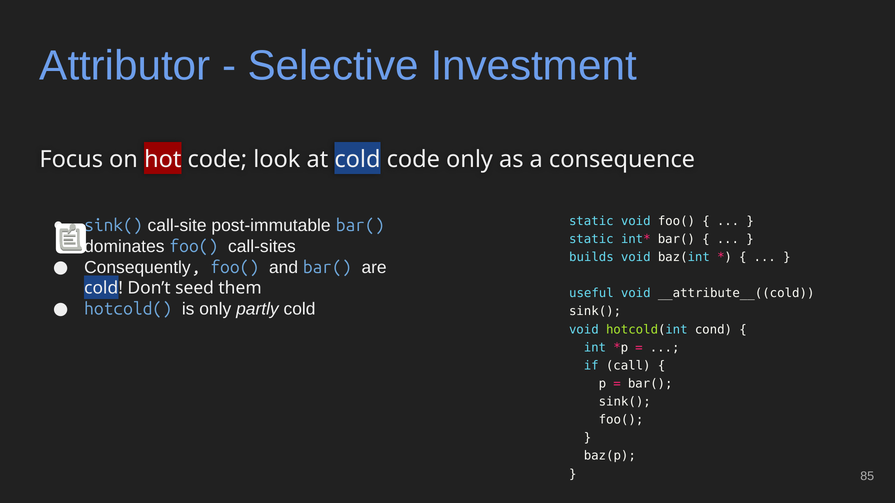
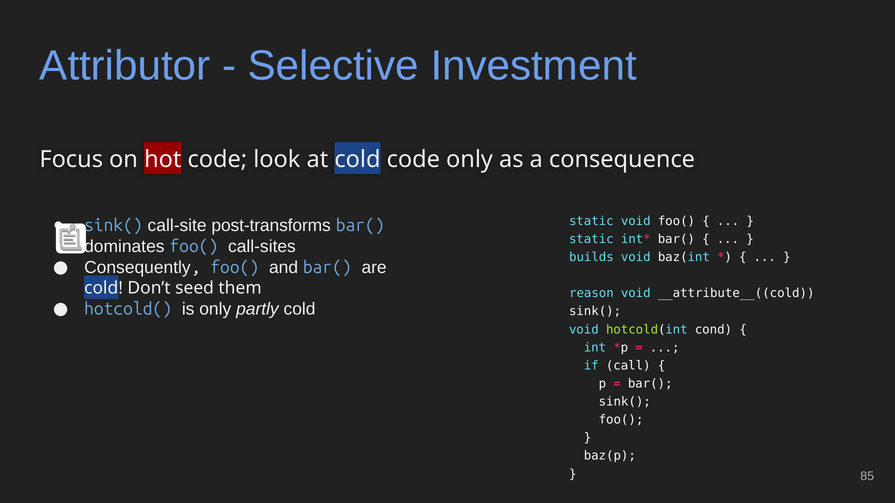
post-immutable: post-immutable -> post-transforms
useful: useful -> reason
